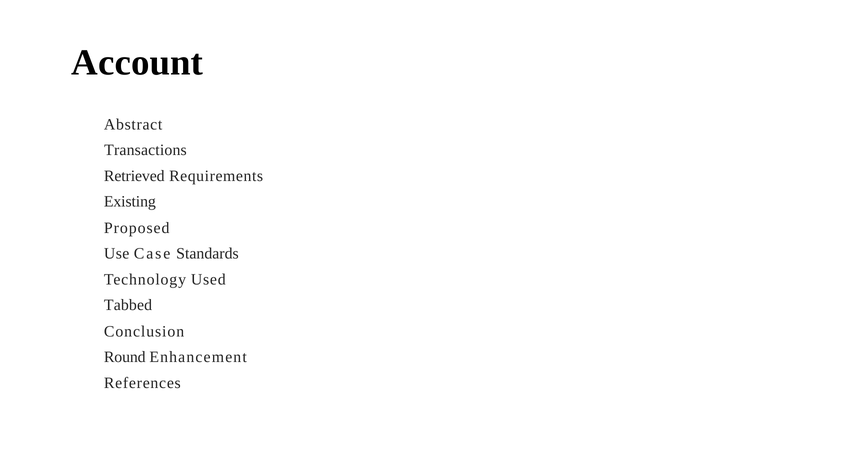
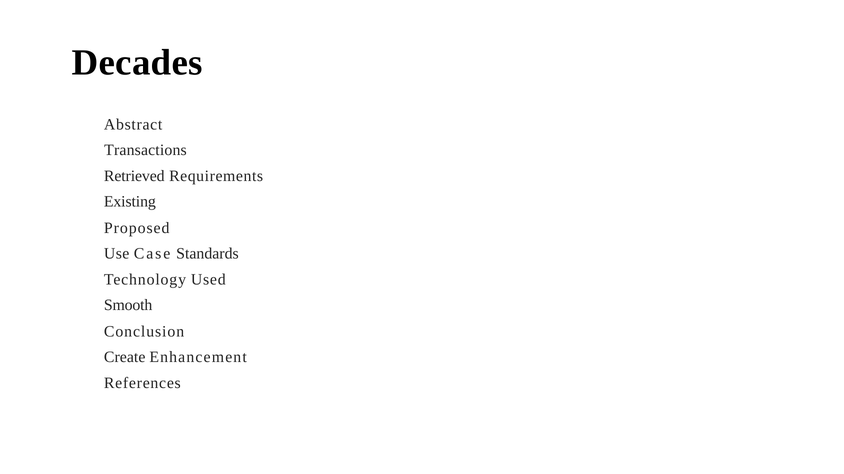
Account: Account -> Decades
Tabbed: Tabbed -> Smooth
Round: Round -> Create
